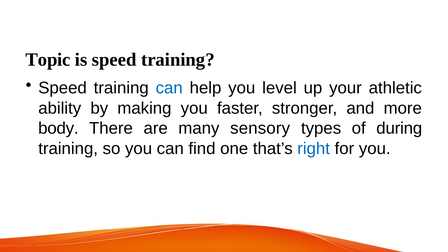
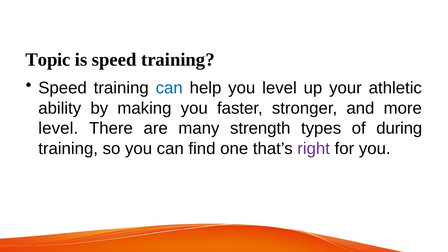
body at (58, 128): body -> level
sensory: sensory -> strength
right colour: blue -> purple
